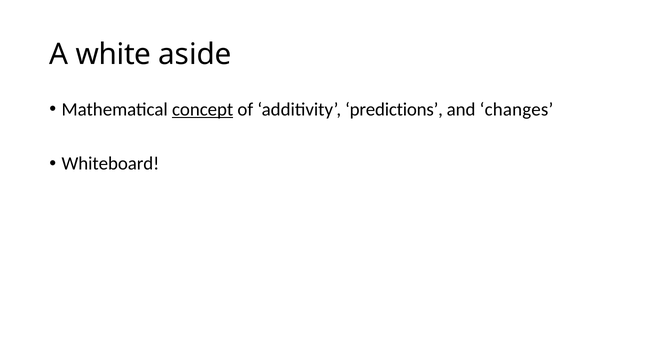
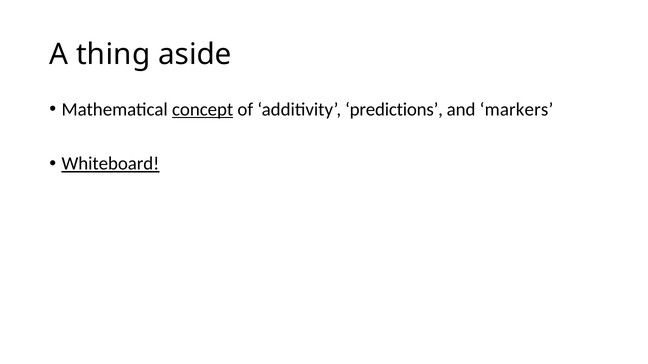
white: white -> thing
changes: changes -> markers
Whiteboard underline: none -> present
